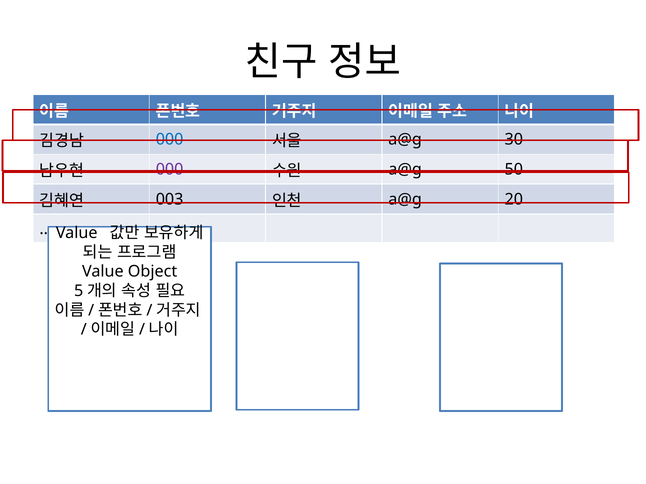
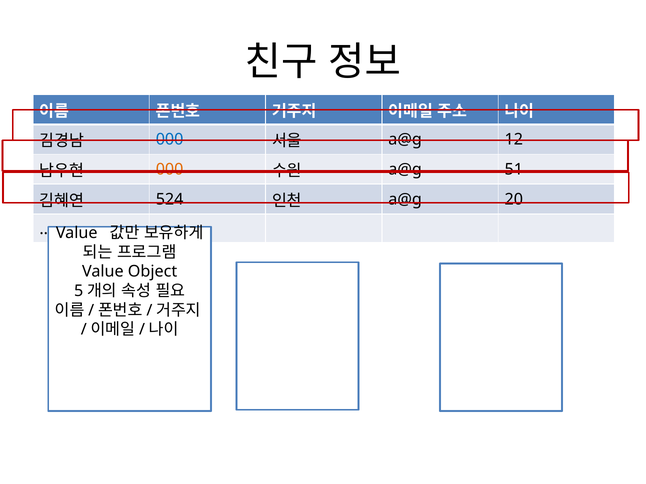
30: 30 -> 12
000 at (170, 170) colour: purple -> orange
50: 50 -> 51
003: 003 -> 524
